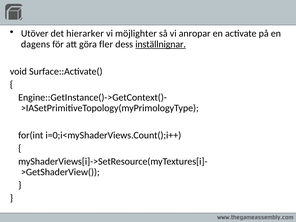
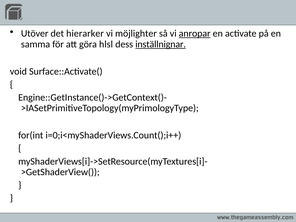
anropar underline: none -> present
dagens: dagens -> samma
fler: fler -> hlsl
